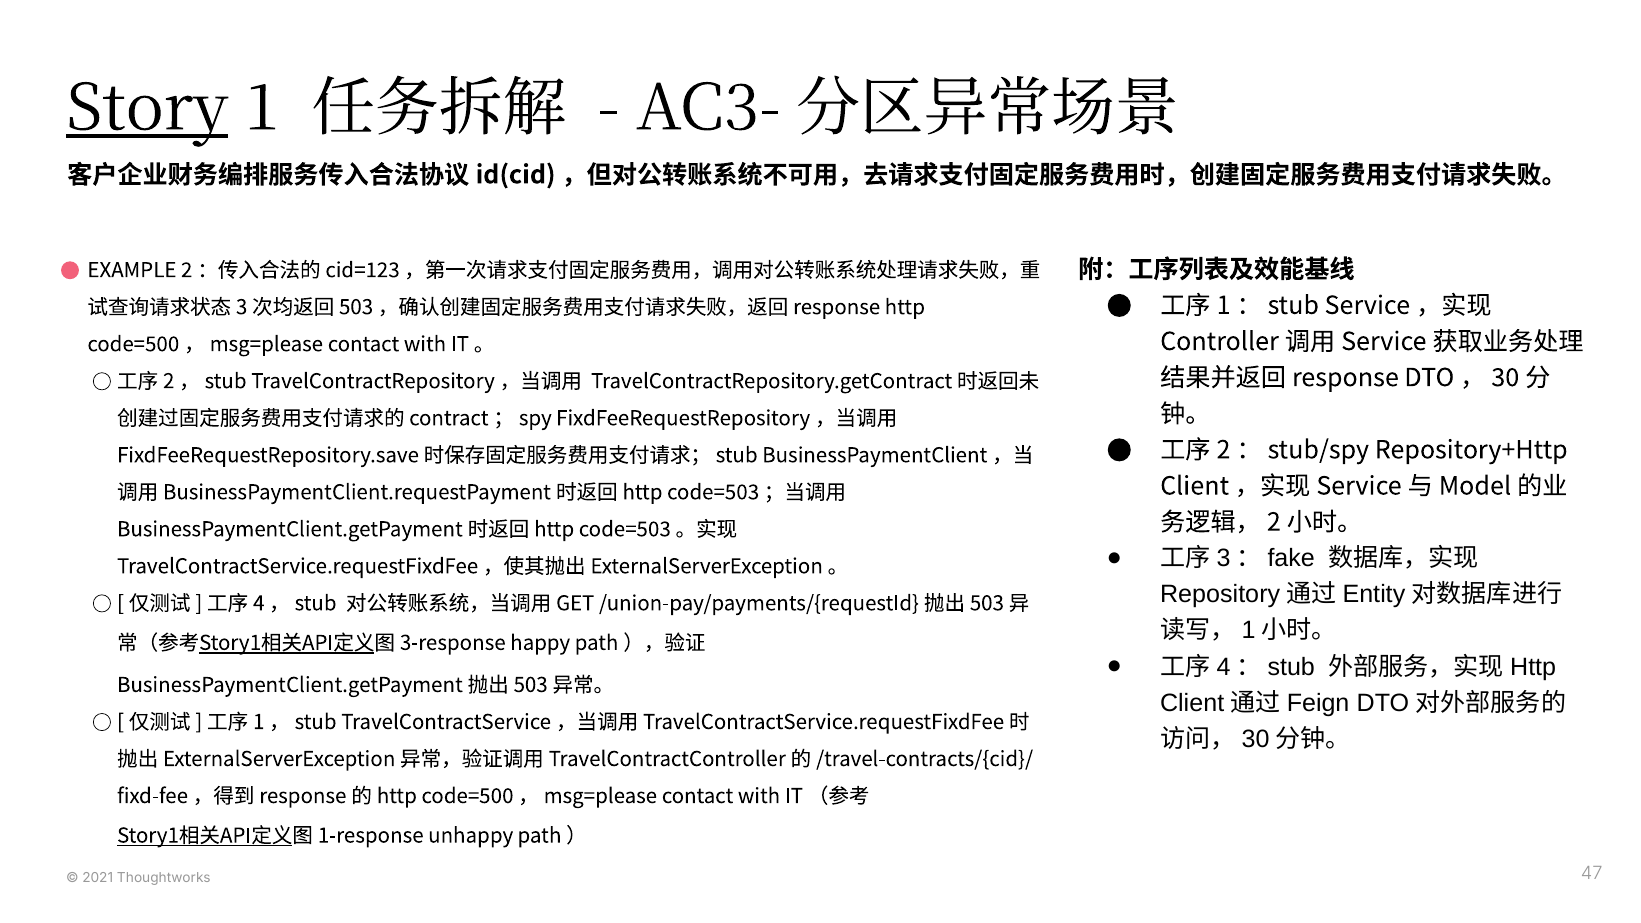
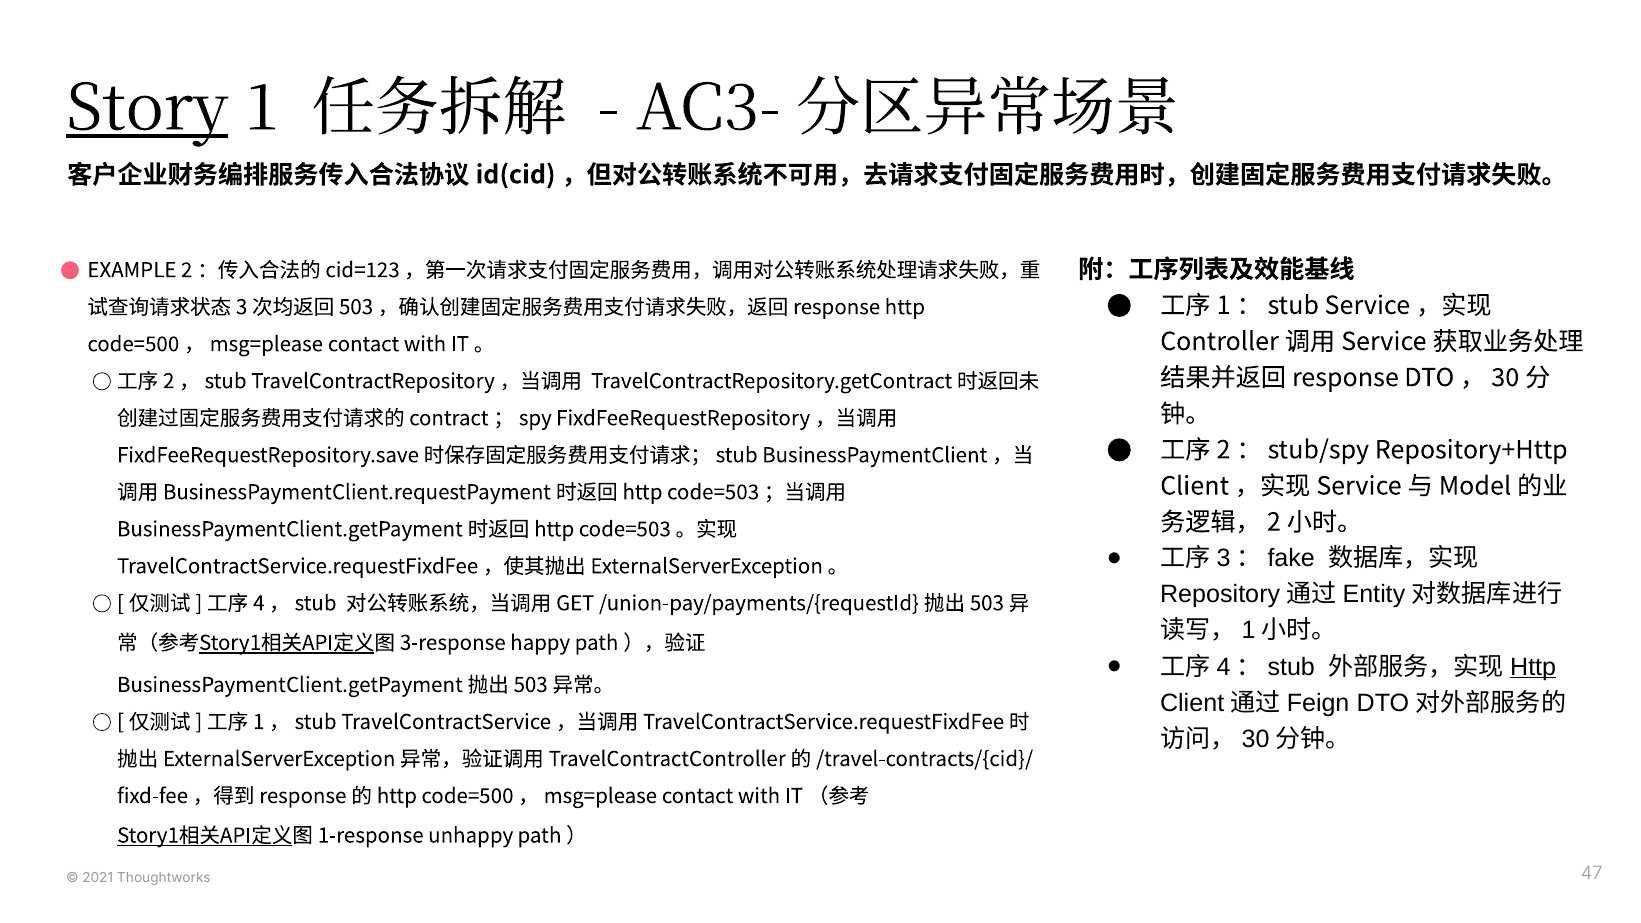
Http at (1533, 667) underline: none -> present
